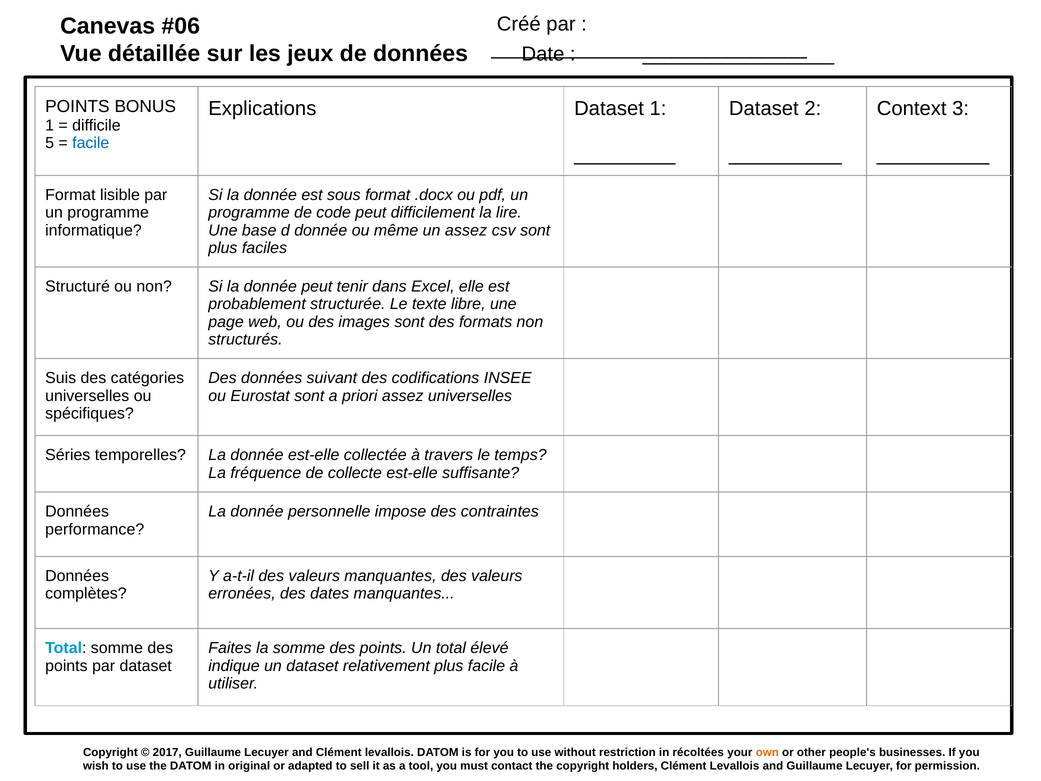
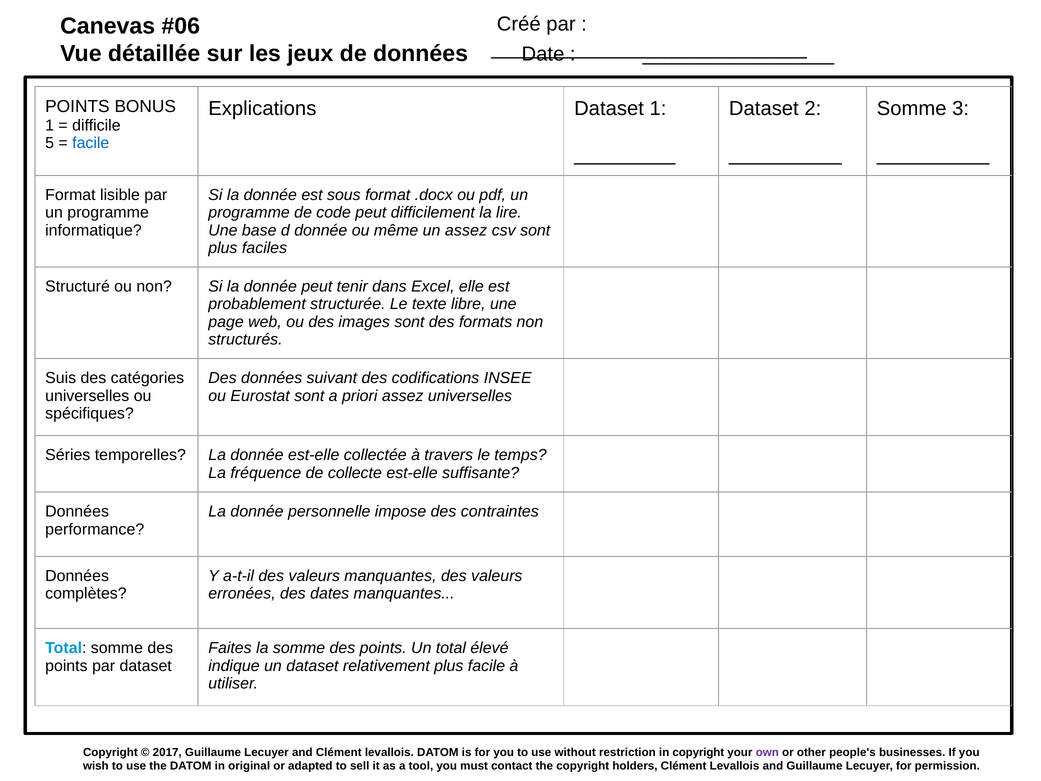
Context at (912, 108): Context -> Somme
in récoltées: récoltées -> copyright
own colour: orange -> purple
